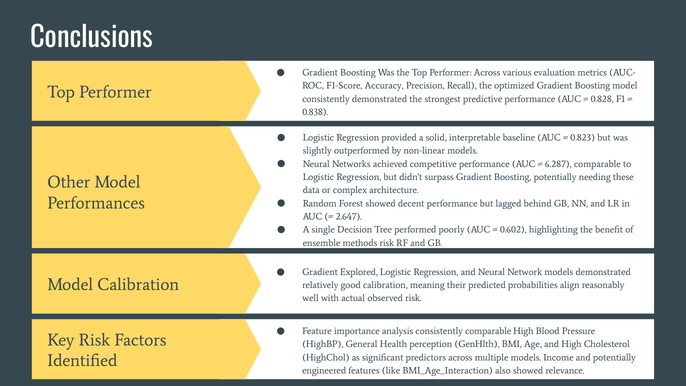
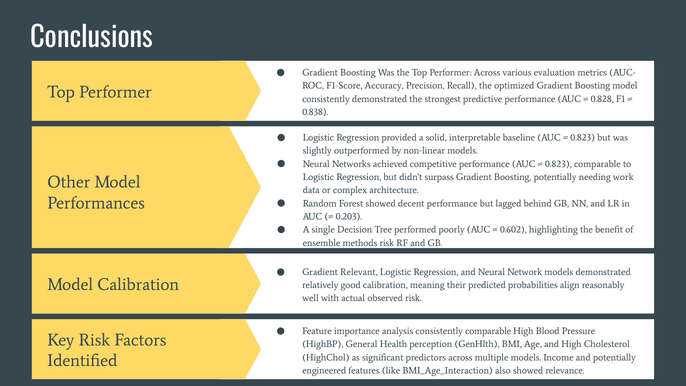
6.287 at (558, 164): 6.287 -> 0.823
these: these -> work
2.647: 2.647 -> 0.203
Explored: Explored -> Relevant
